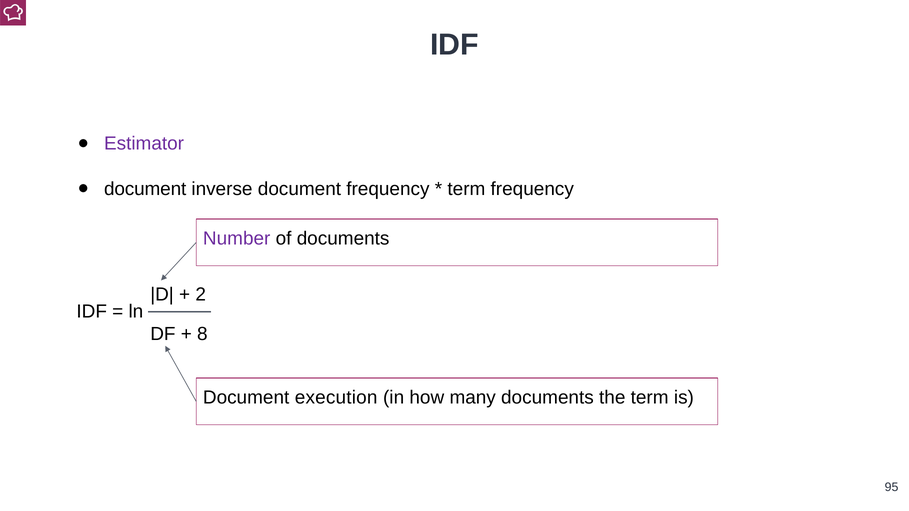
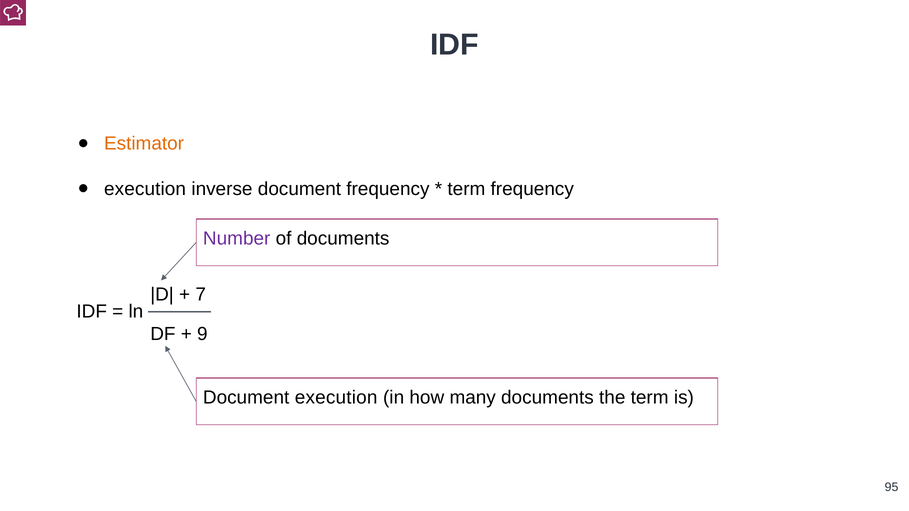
Estimator colour: purple -> orange
document at (145, 189): document -> execution
2: 2 -> 7
8: 8 -> 9
